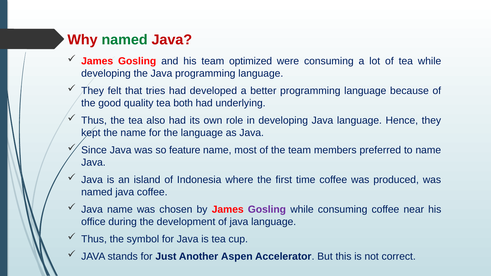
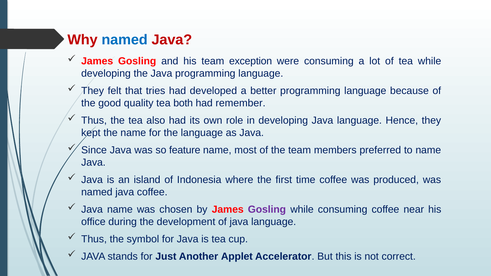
named at (125, 40) colour: green -> blue
optimized: optimized -> exception
underlying: underlying -> remember
Aspen: Aspen -> Applet
